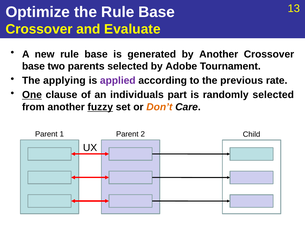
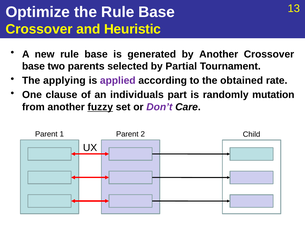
Evaluate: Evaluate -> Heuristic
Adobe: Adobe -> Partial
previous: previous -> obtained
One underline: present -> none
randomly selected: selected -> mutation
Don’t colour: orange -> purple
